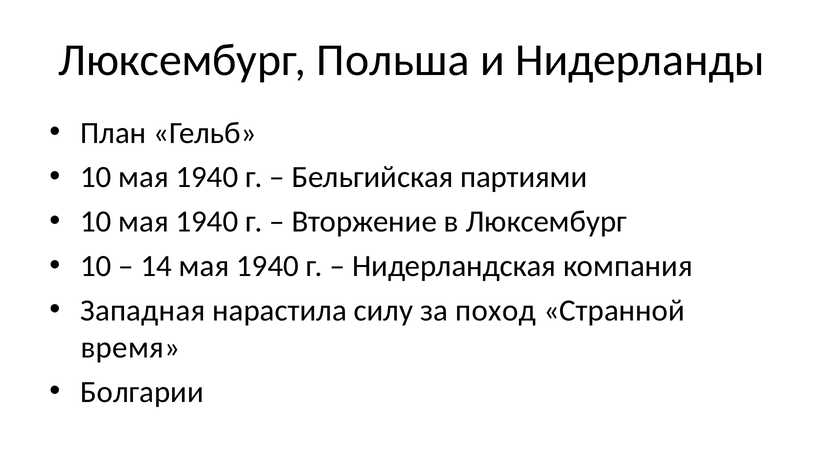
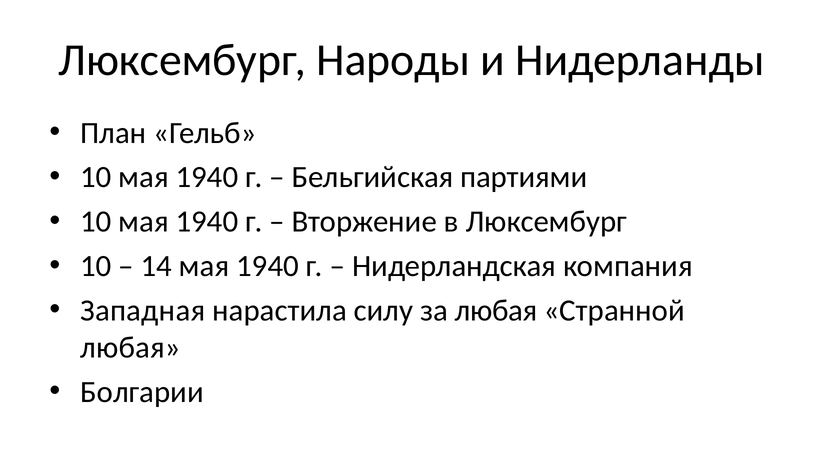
Польша: Польша -> Народы
за поход: поход -> любая
время at (130, 347): время -> любая
